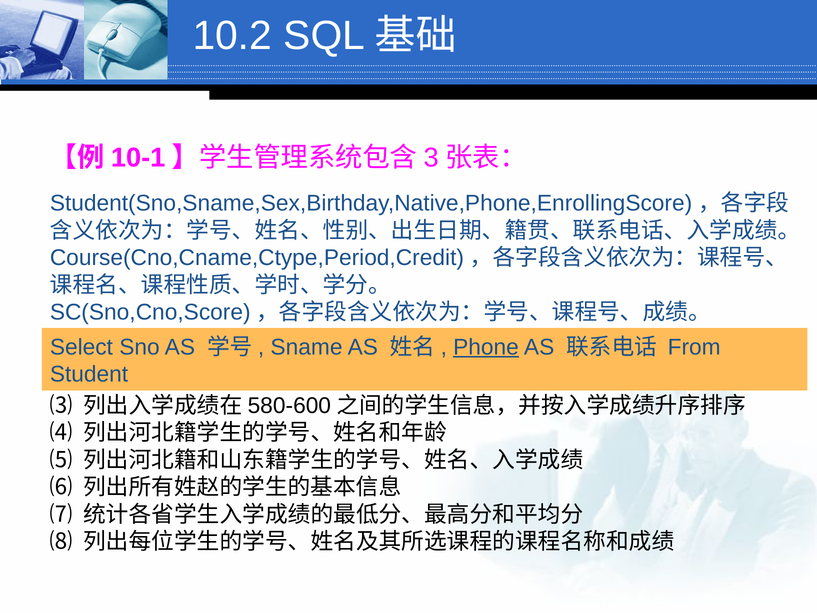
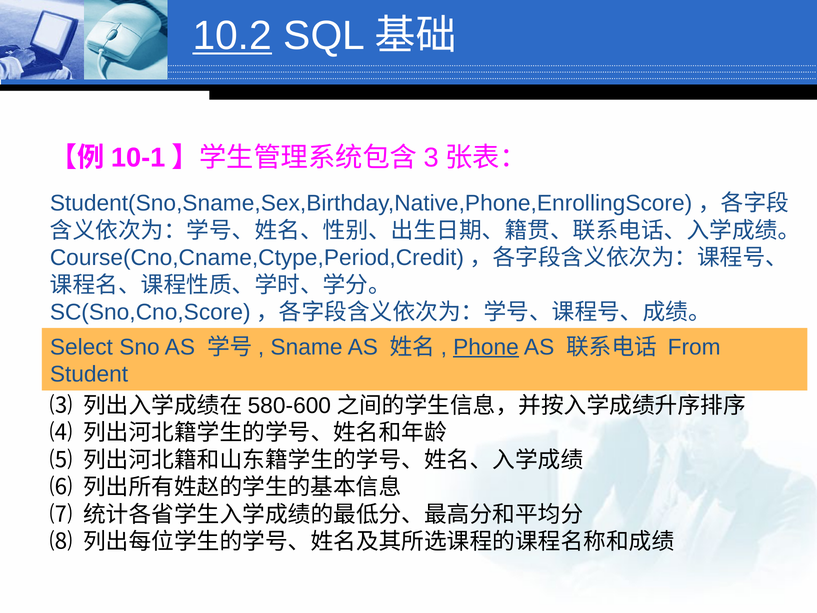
10.2 underline: none -> present
